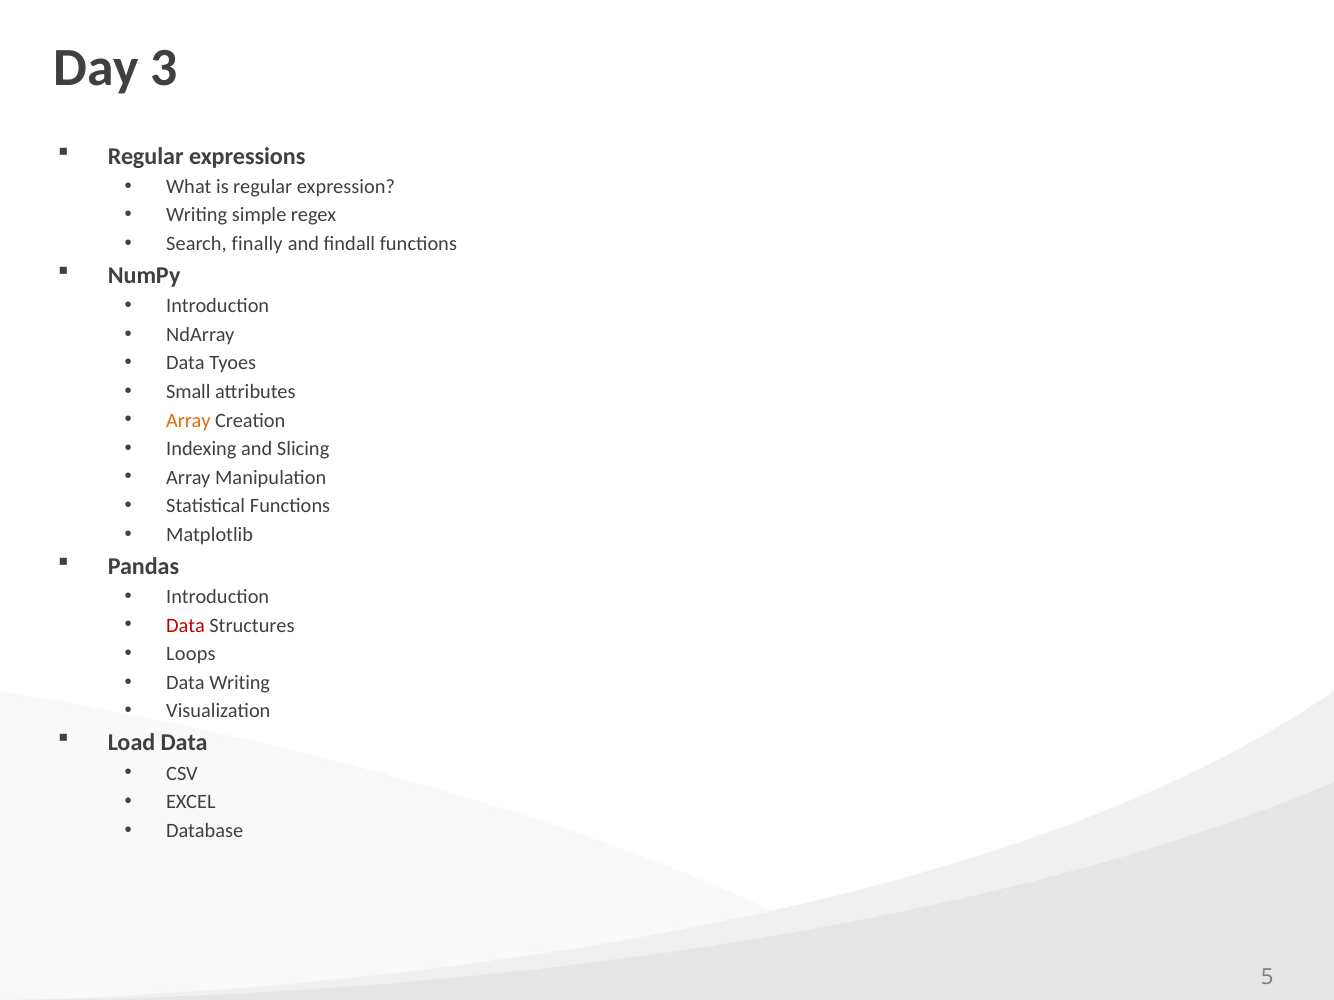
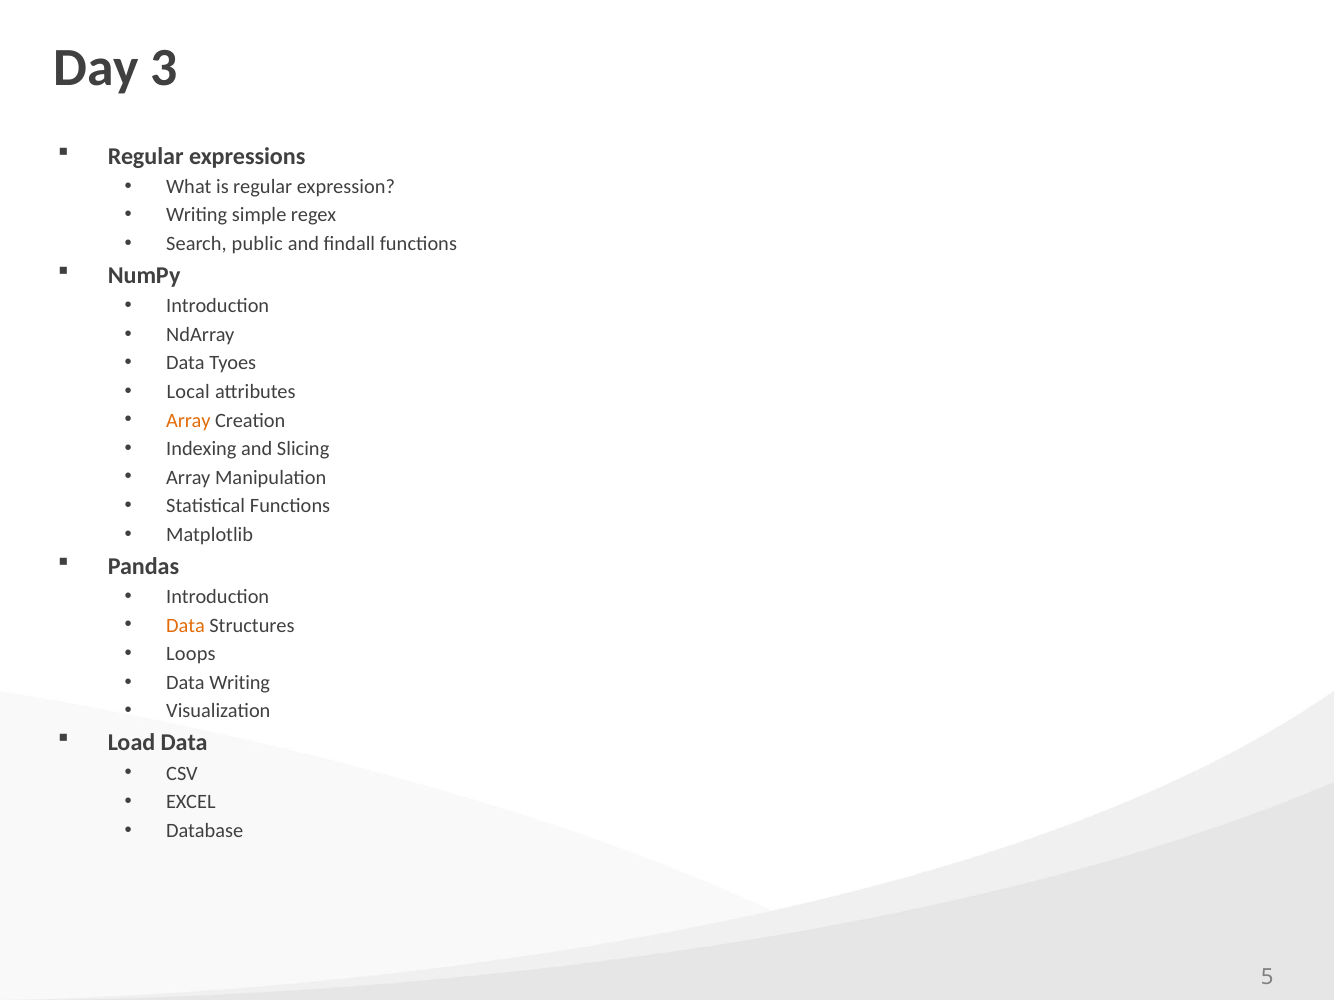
finally: finally -> public
Small: Small -> Local
Data at (185, 626) colour: red -> orange
